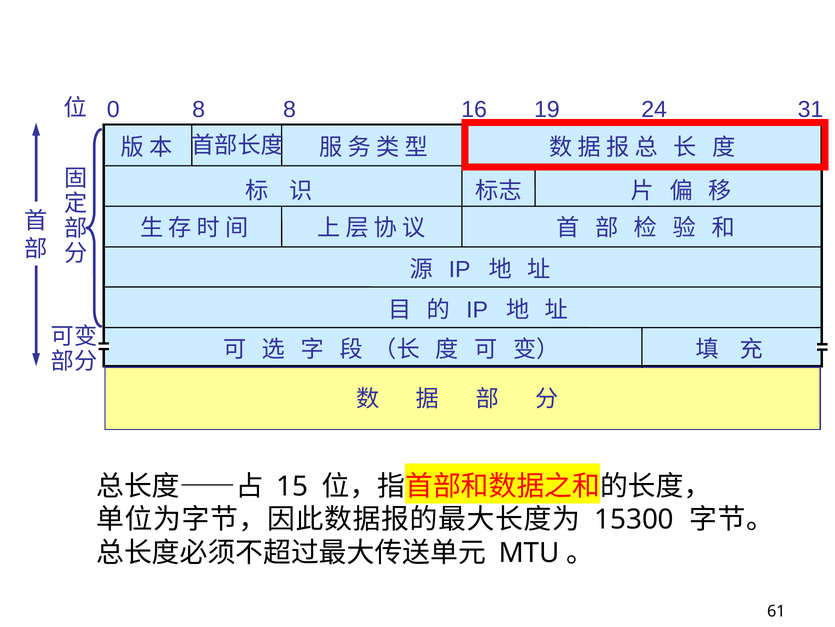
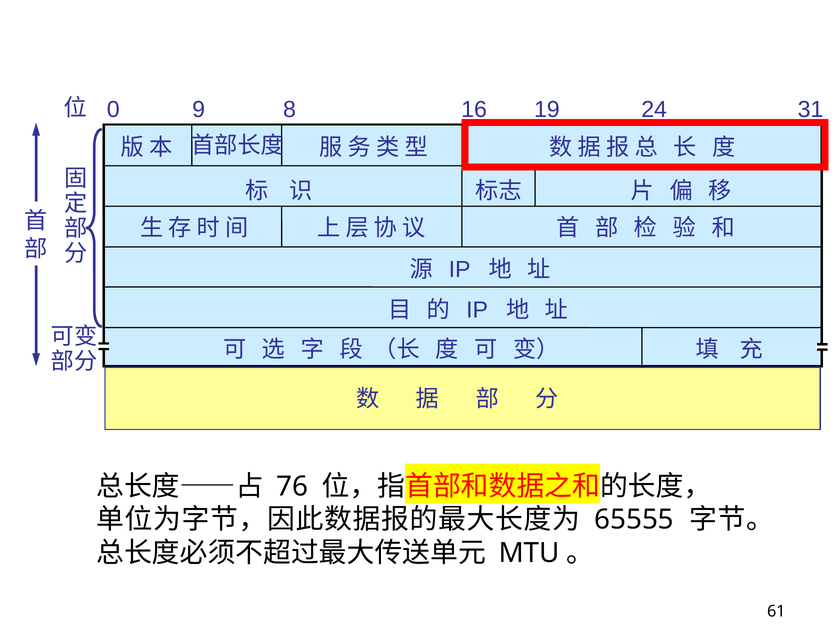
0 8: 8 -> 9
15: 15 -> 76
15300: 15300 -> 65555
